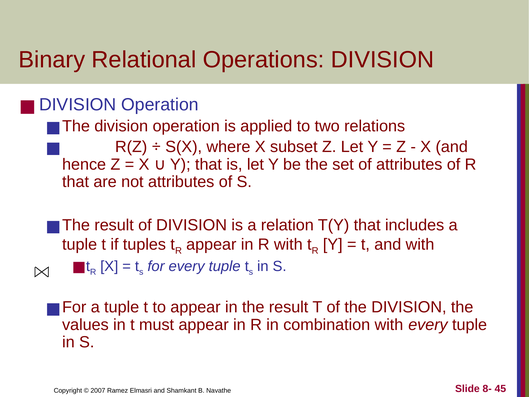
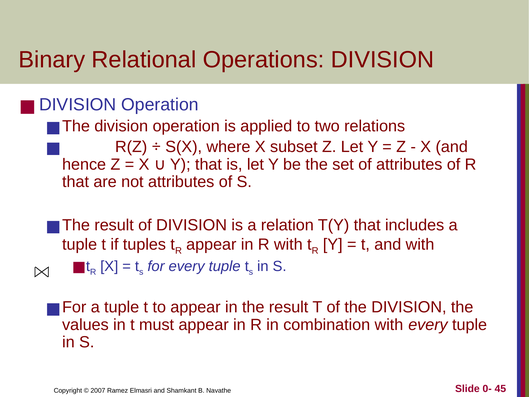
8-: 8- -> 0-
